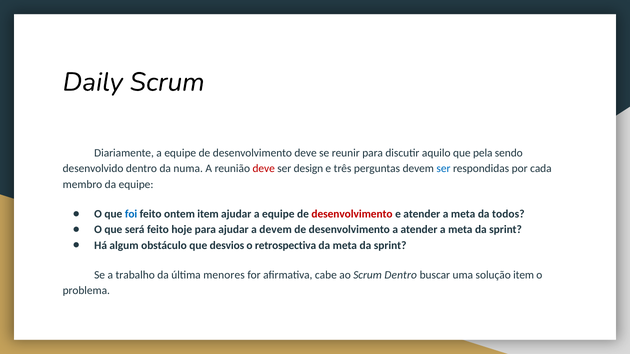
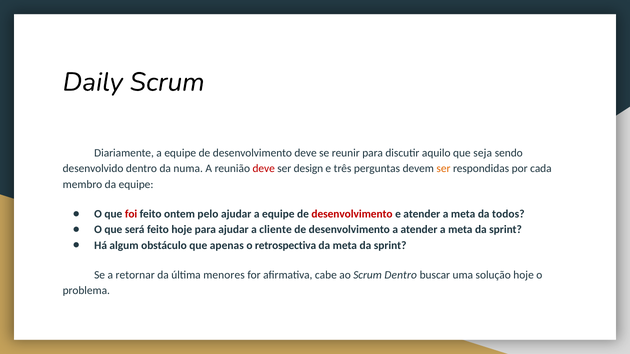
pela: pela -> seja
ser at (443, 169) colour: blue -> orange
foi colour: blue -> red
ontem item: item -> pelo
a devem: devem -> cliente
desvios: desvios -> apenas
trabalho: trabalho -> retornar
solução item: item -> hoje
